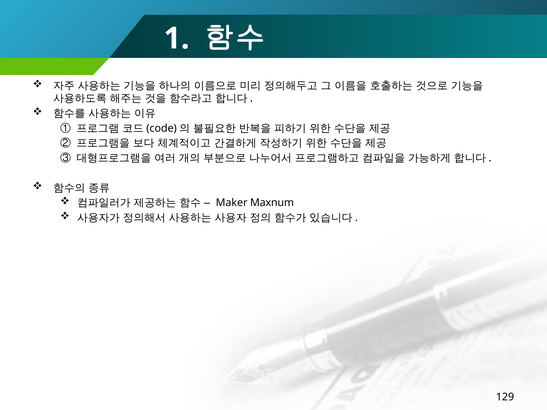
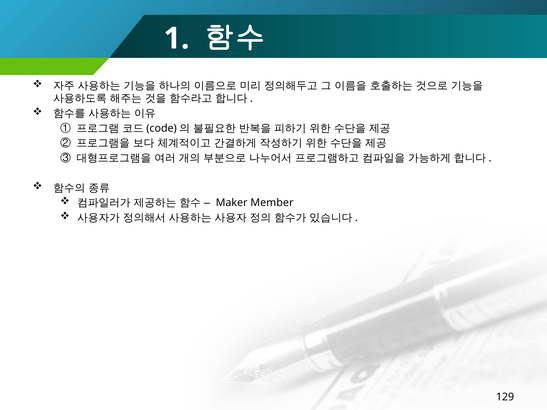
Maxnum: Maxnum -> Member
